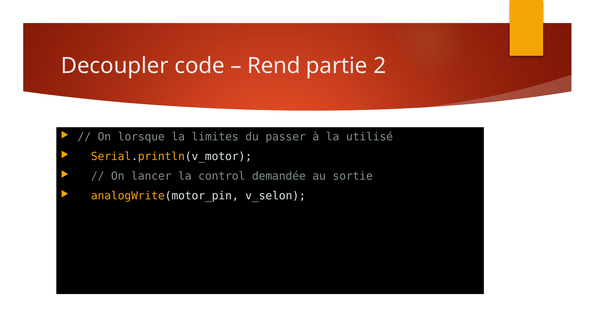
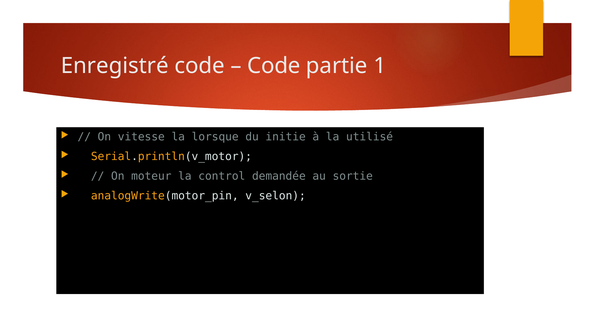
Decoupler: Decoupler -> Enregistré
Rend at (274, 66): Rend -> Code
2: 2 -> 1
lorsque: lorsque -> vitesse
limites: limites -> lorsque
passer: passer -> initie
lancer: lancer -> moteur
